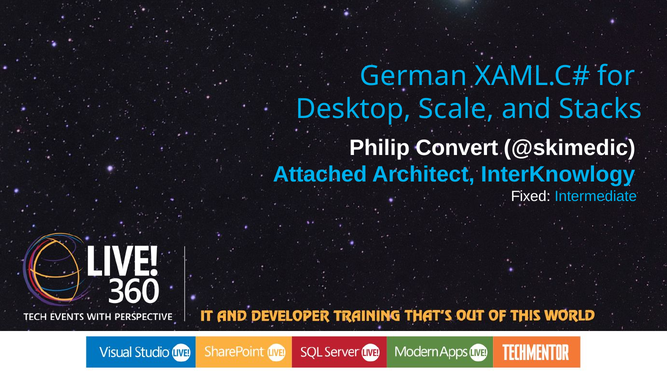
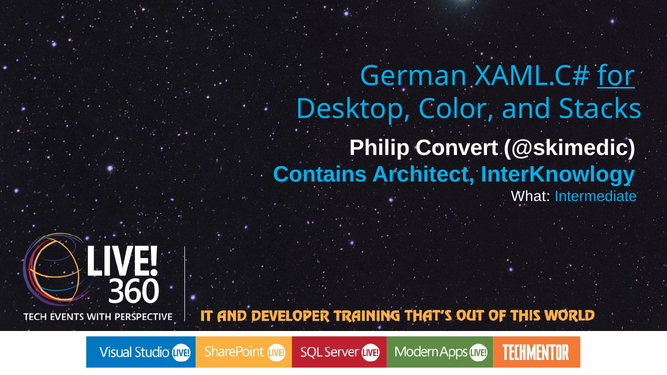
for underline: none -> present
Scale: Scale -> Color
Attached: Attached -> Contains
Fixed: Fixed -> What
